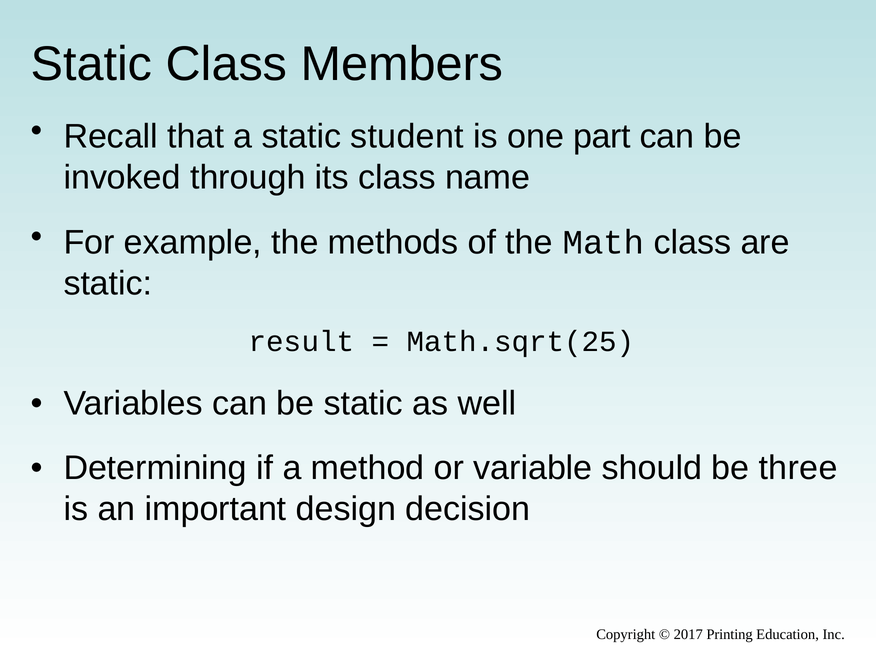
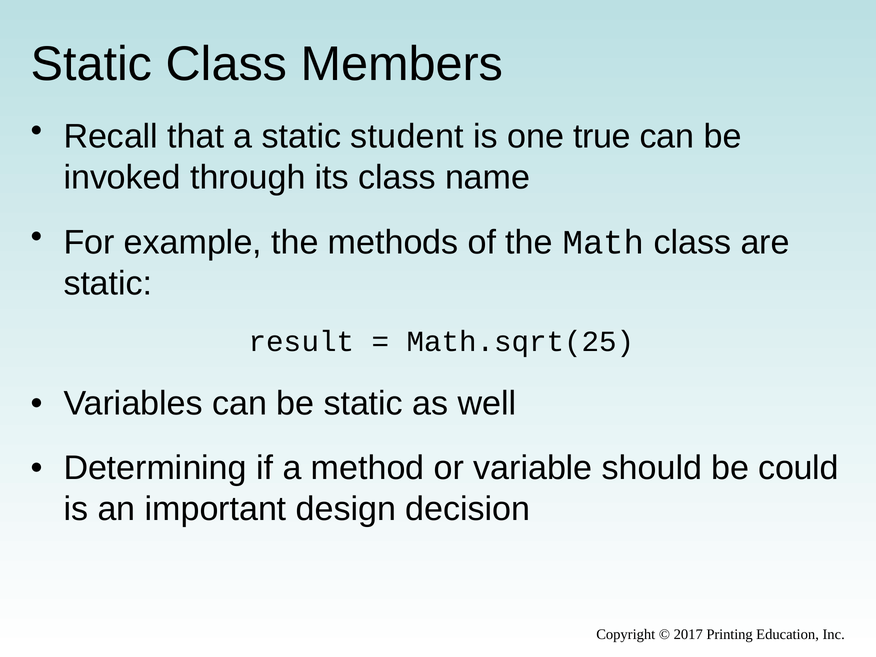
part: part -> true
three: three -> could
